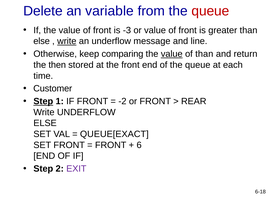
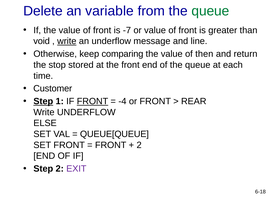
queue at (210, 11) colour: red -> green
-3: -3 -> -7
else at (42, 41): else -> void
value at (172, 54) underline: present -> none
of than: than -> then
then: then -> stop
FRONT at (93, 101) underline: none -> present
-2: -2 -> -4
QUEUE[EXACT: QUEUE[EXACT -> QUEUE[QUEUE
6 at (139, 145): 6 -> 2
